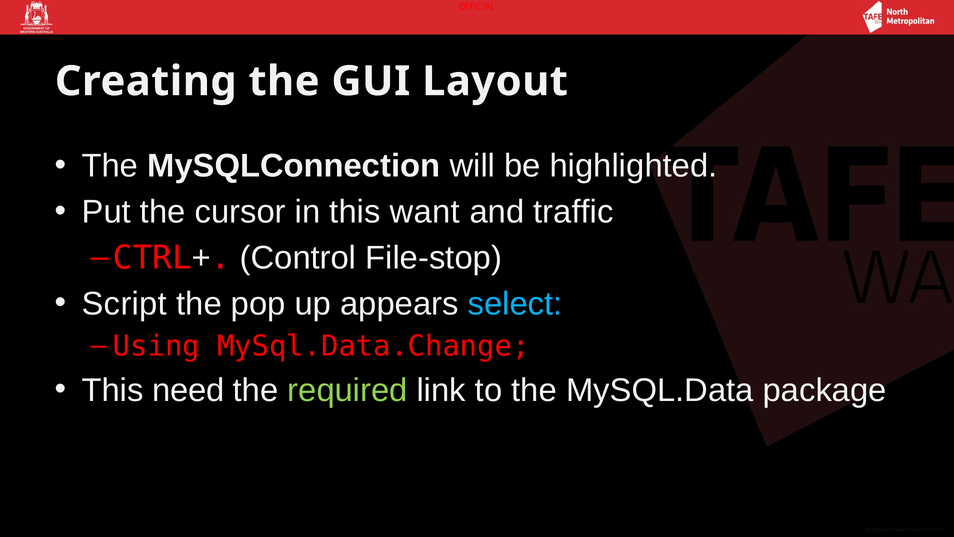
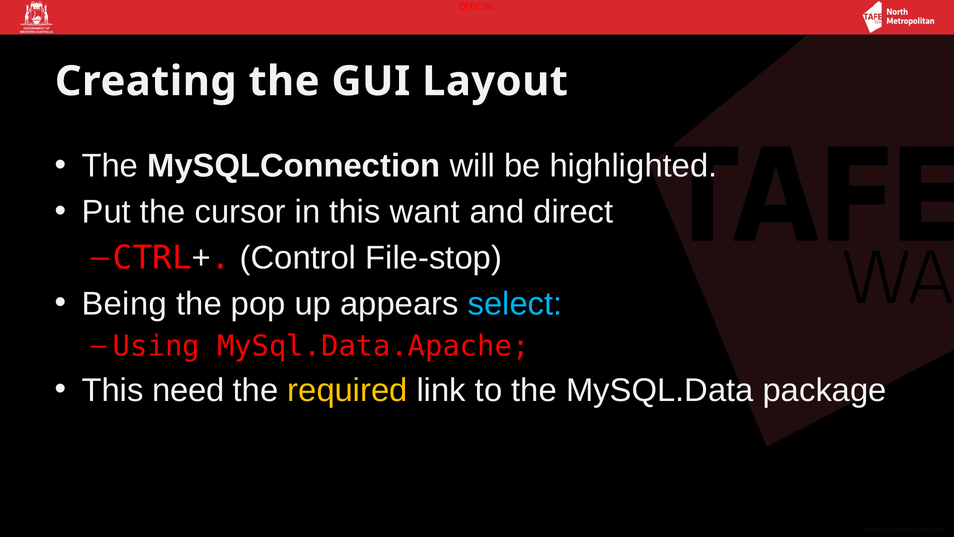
traffic: traffic -> direct
Script: Script -> Being
MySql.Data.Change: MySql.Data.Change -> MySql.Data.Apache
required colour: light green -> yellow
